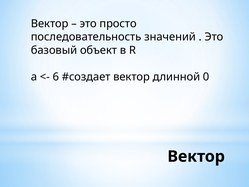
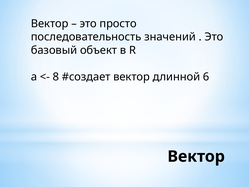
6: 6 -> 8
0: 0 -> 6
